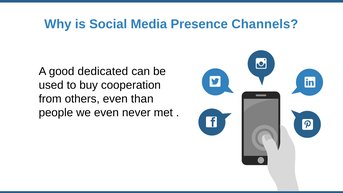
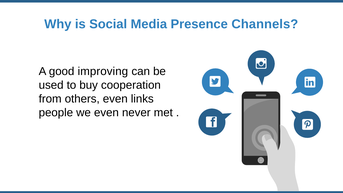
dedicated: dedicated -> improving
than: than -> links
